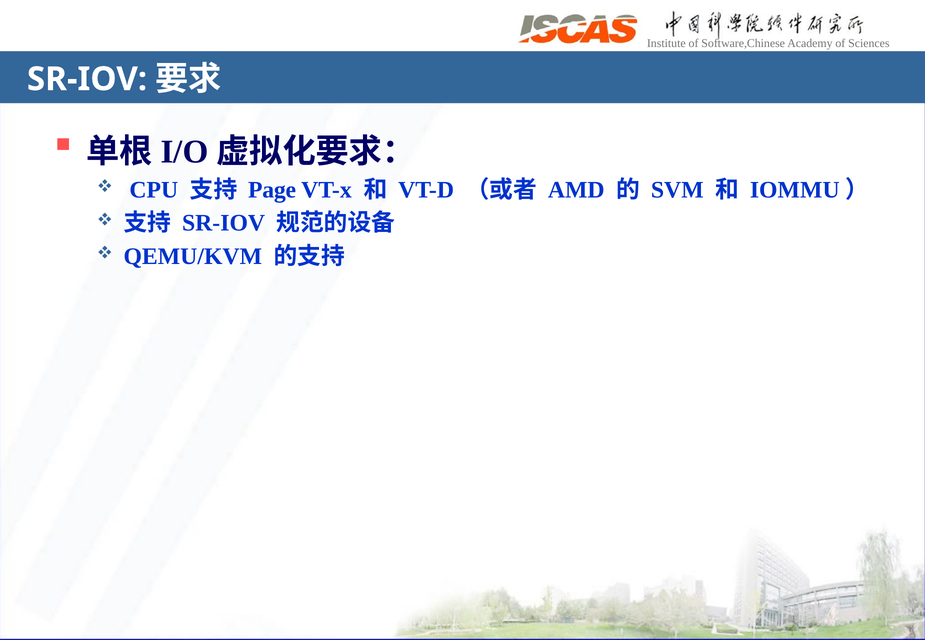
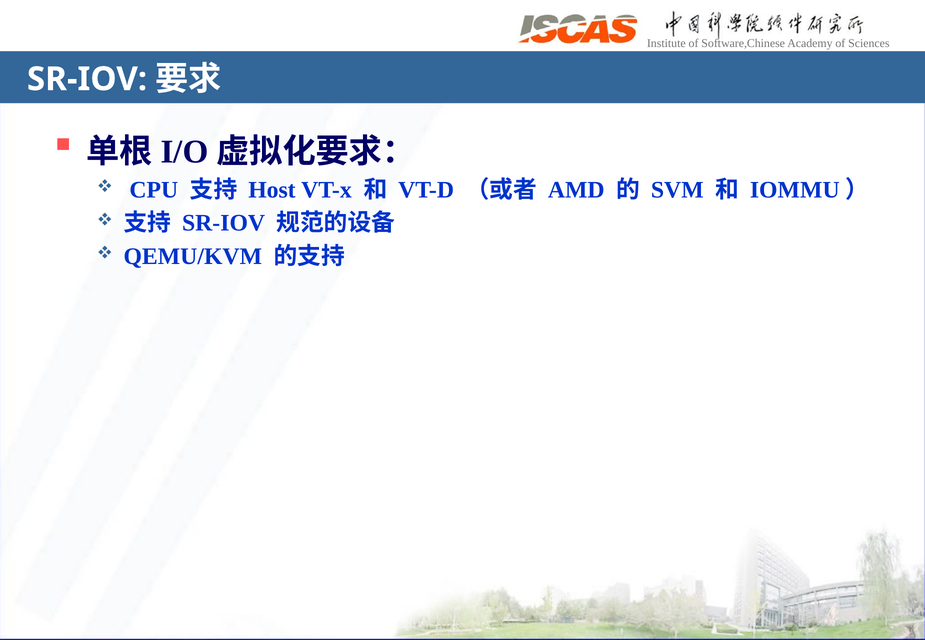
Page: Page -> Host
